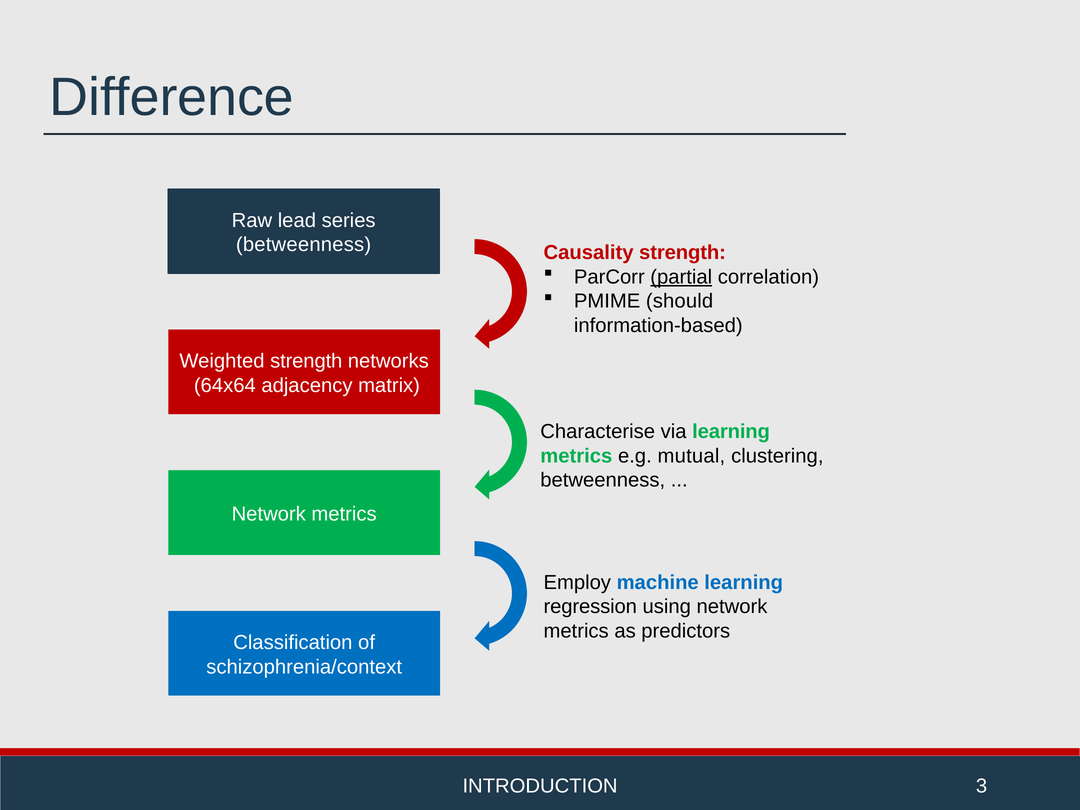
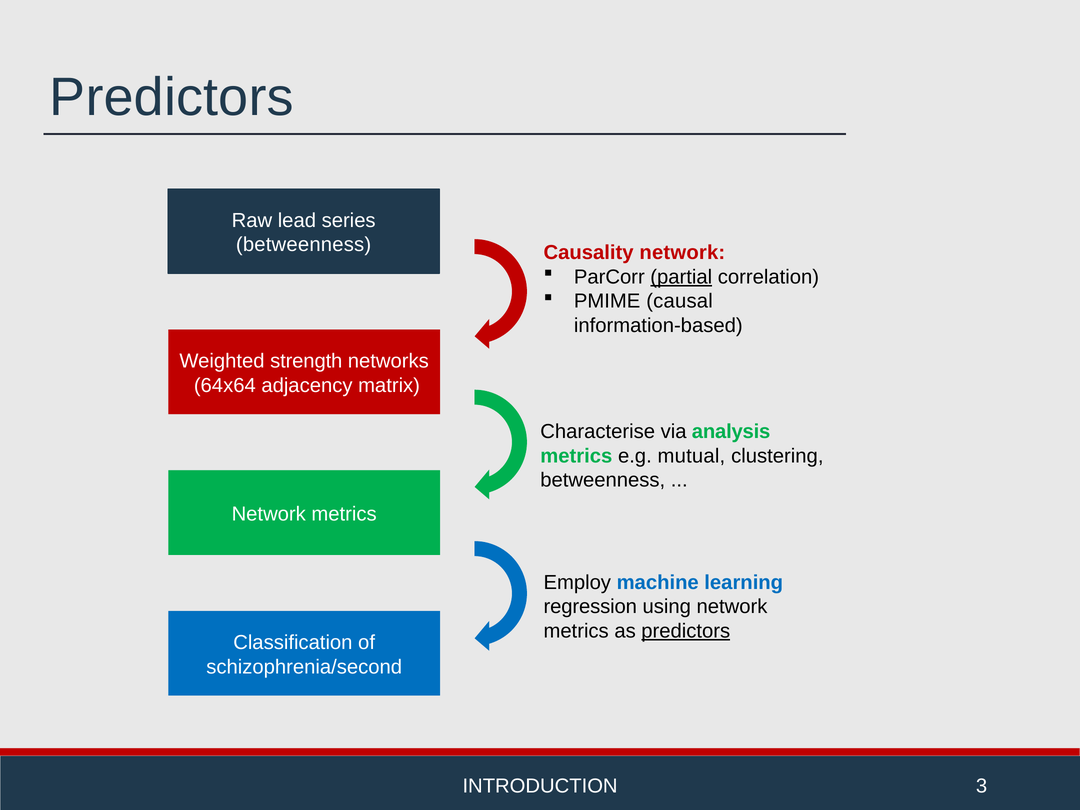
Difference at (172, 97): Difference -> Predictors
Causality strength: strength -> network
should: should -> causal
via learning: learning -> analysis
predictors at (686, 631) underline: none -> present
schizophrenia/context: schizophrenia/context -> schizophrenia/second
